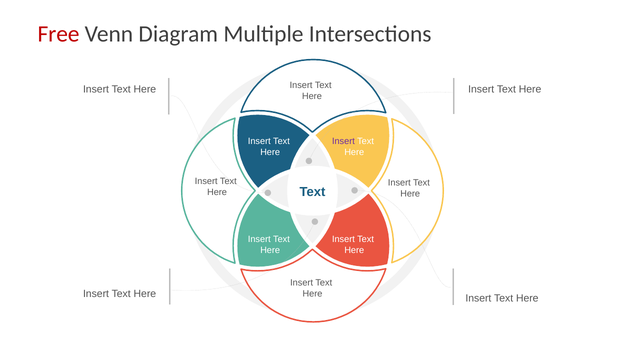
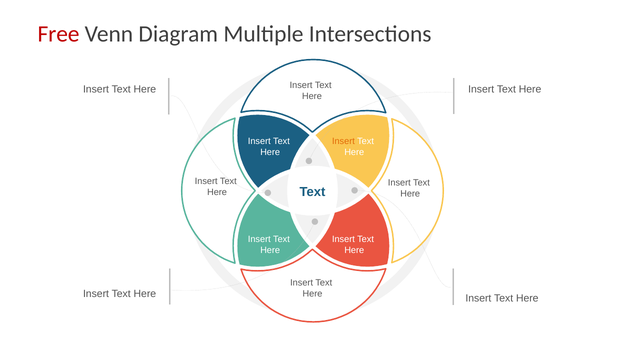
Insert at (343, 141) colour: purple -> orange
